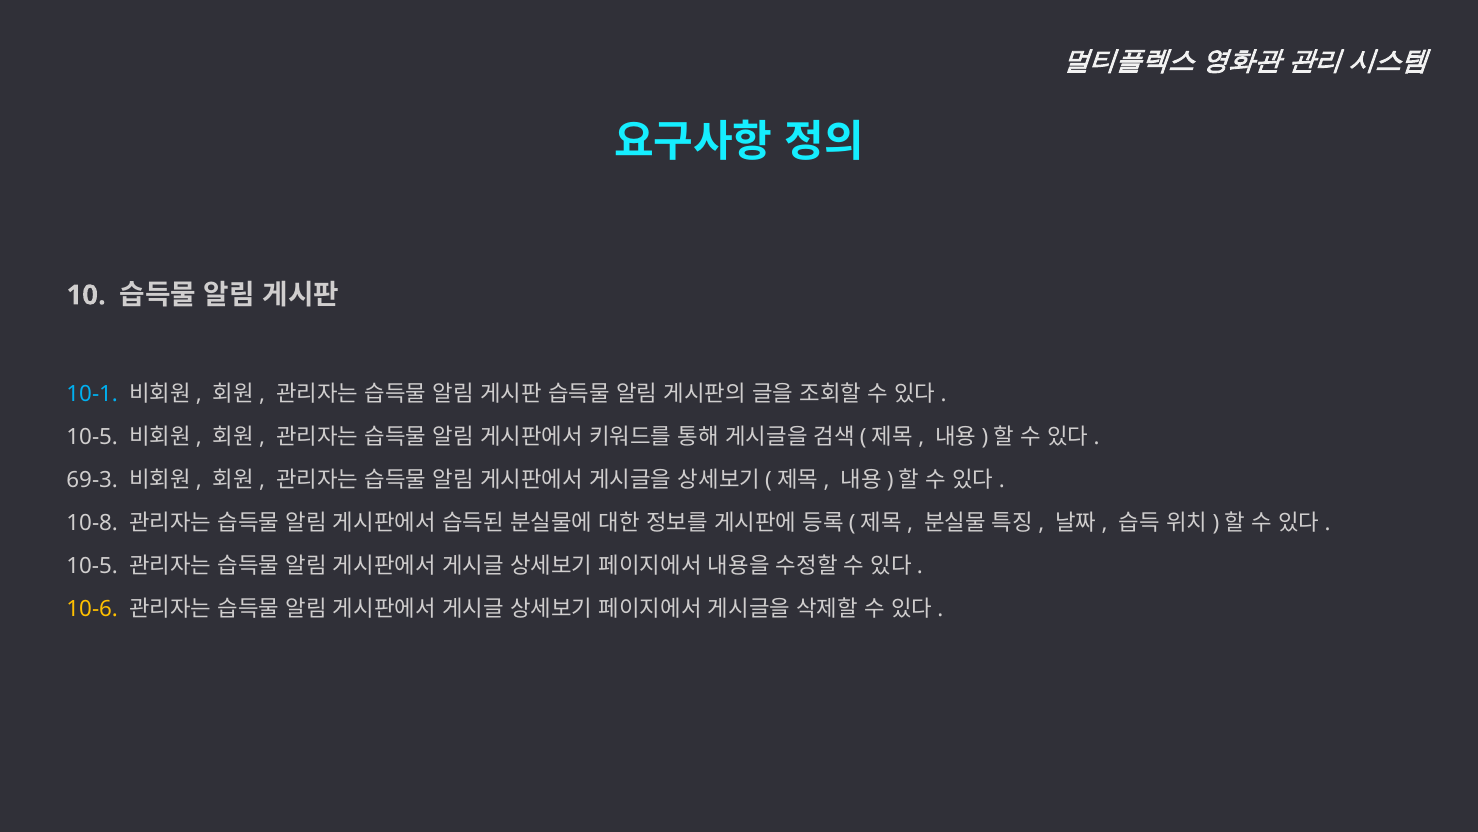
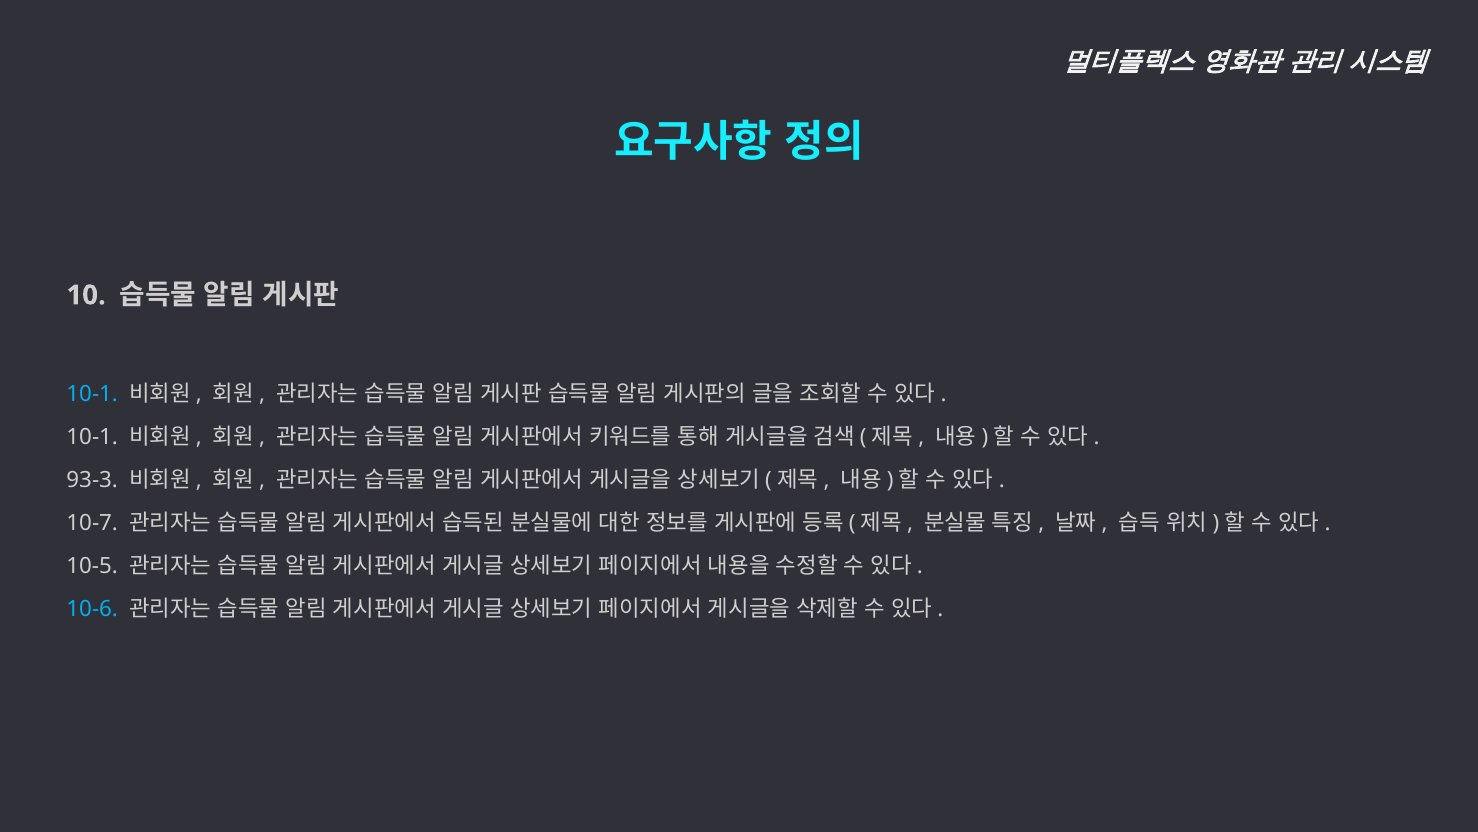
10-5 at (92, 437): 10-5 -> 10-1
69-3: 69-3 -> 93-3
10-8: 10-8 -> 10-7
10-6 colour: yellow -> light blue
